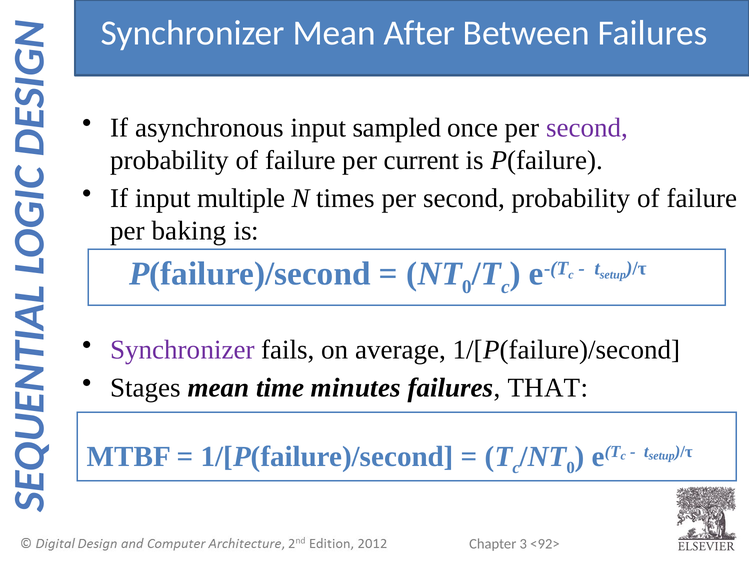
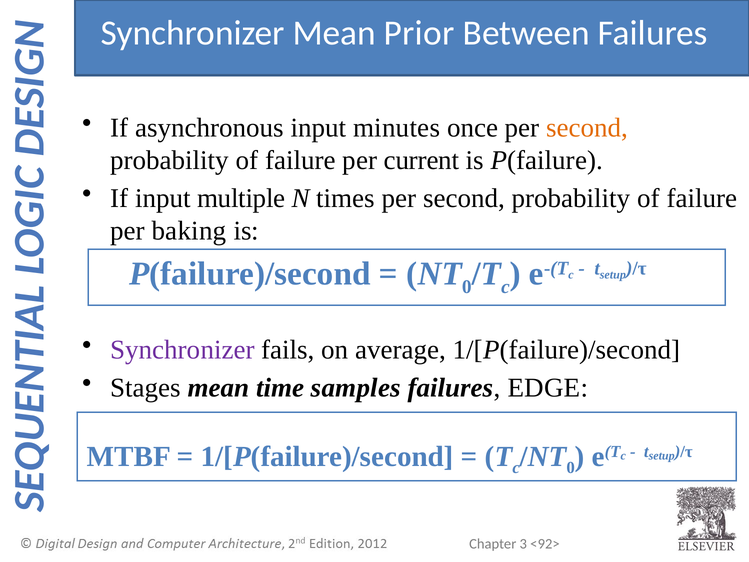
After: After -> Prior
sampled: sampled -> minutes
second at (587, 128) colour: purple -> orange
minutes: minutes -> samples
THAT: THAT -> EDGE
